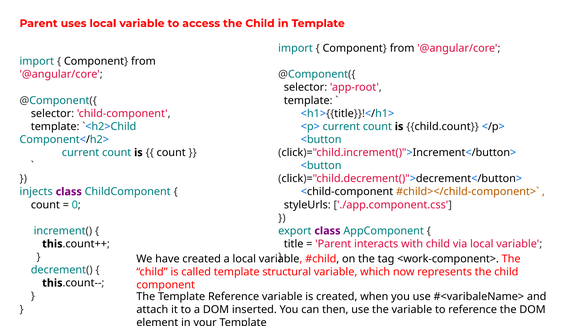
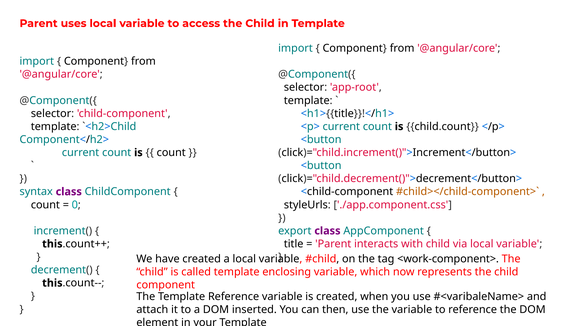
injects: injects -> syntax
structural: structural -> enclosing
